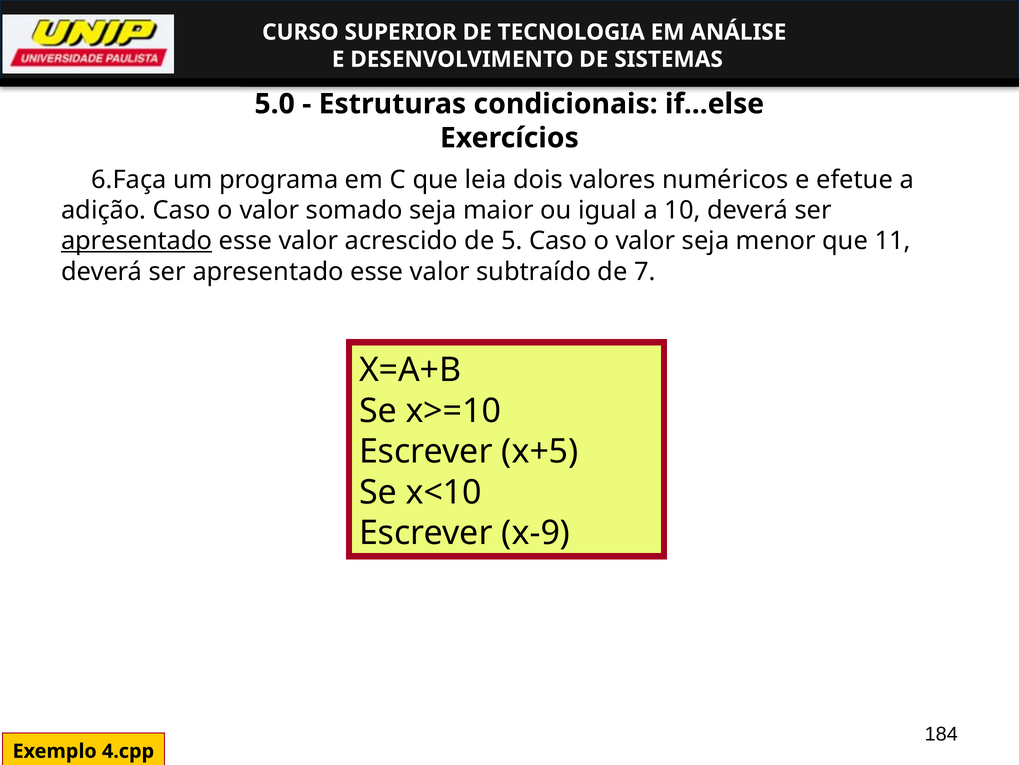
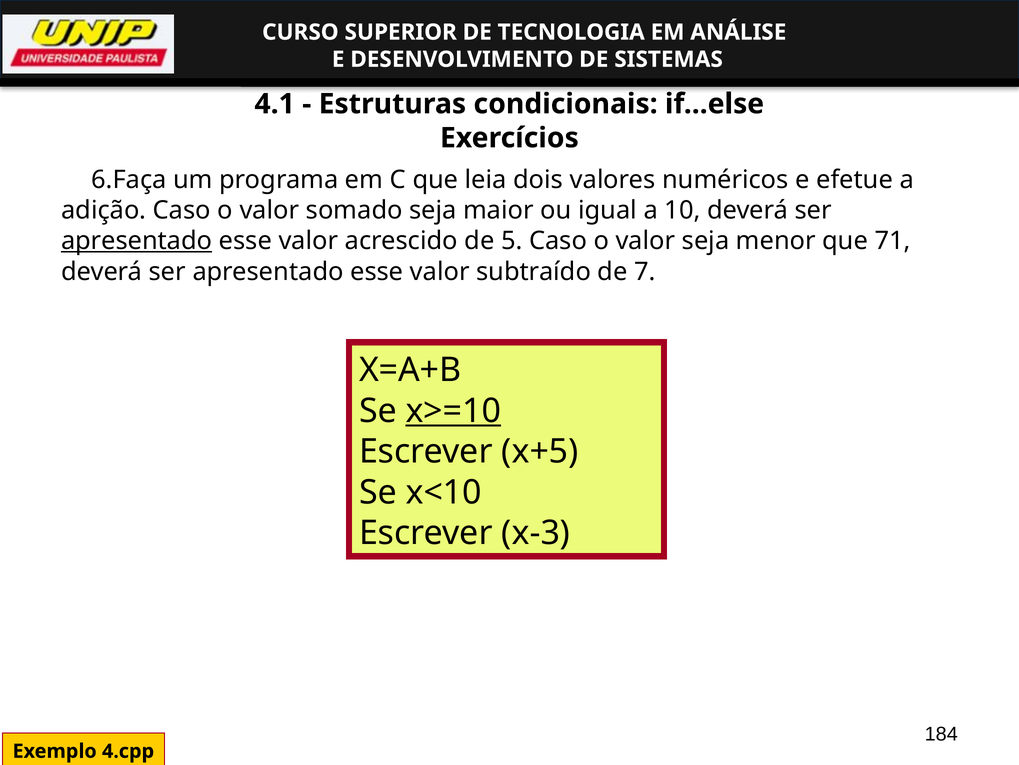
5.0: 5.0 -> 4.1
11: 11 -> 71
x>=10 underline: none -> present
x-9: x-9 -> x-3
